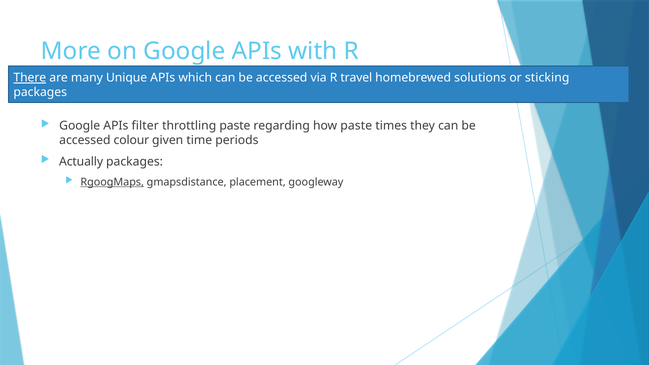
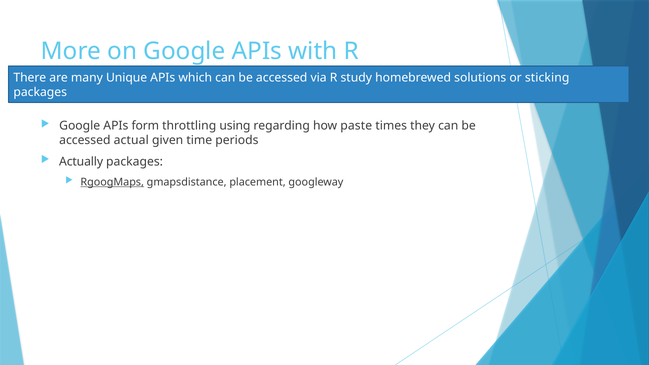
There underline: present -> none
travel: travel -> study
filter: filter -> form
throttling paste: paste -> using
colour: colour -> actual
